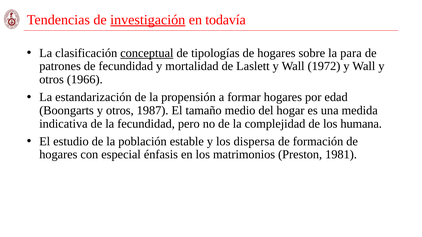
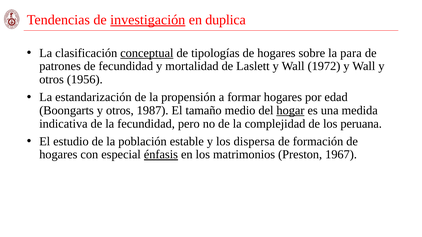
todavía: todavía -> duplica
1966: 1966 -> 1956
hogar underline: none -> present
humana: humana -> peruana
énfasis underline: none -> present
1981: 1981 -> 1967
